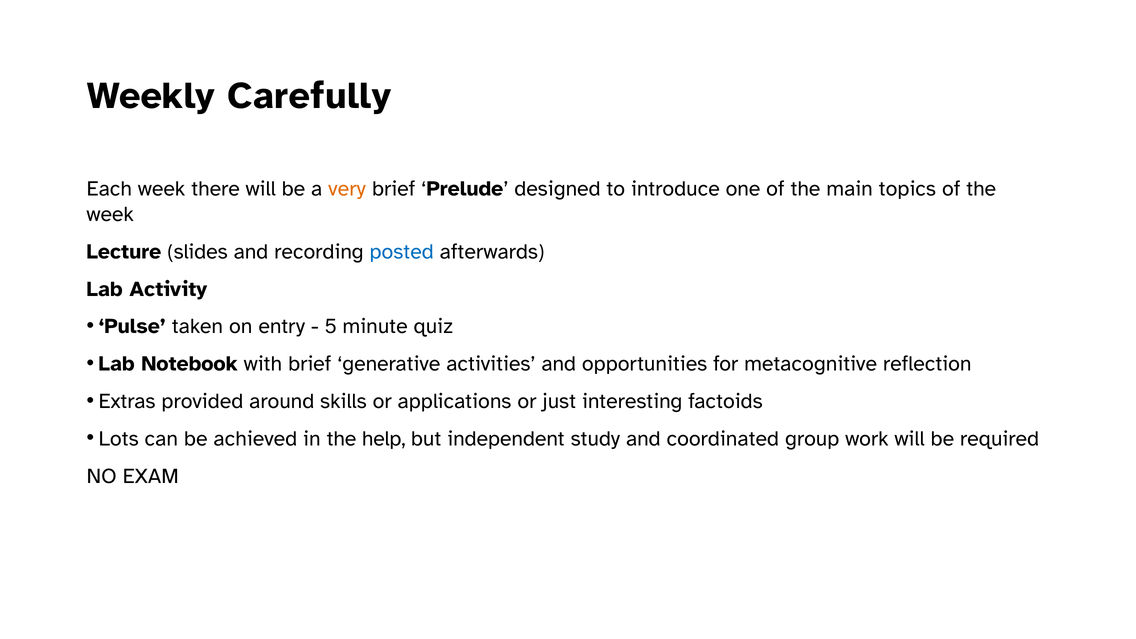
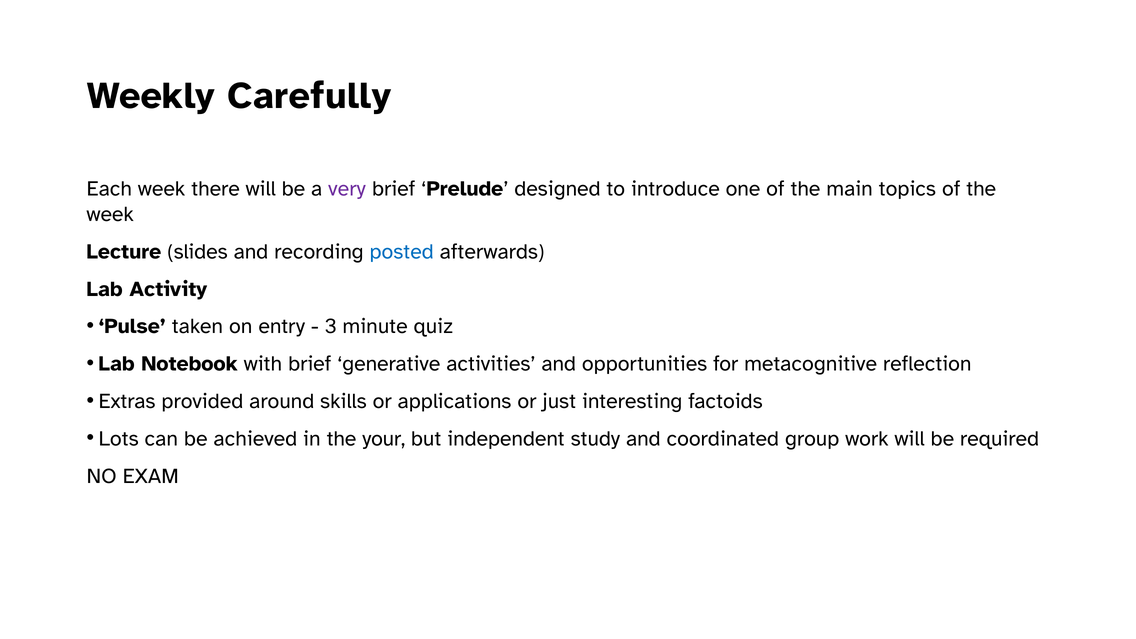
very colour: orange -> purple
5: 5 -> 3
help: help -> your
